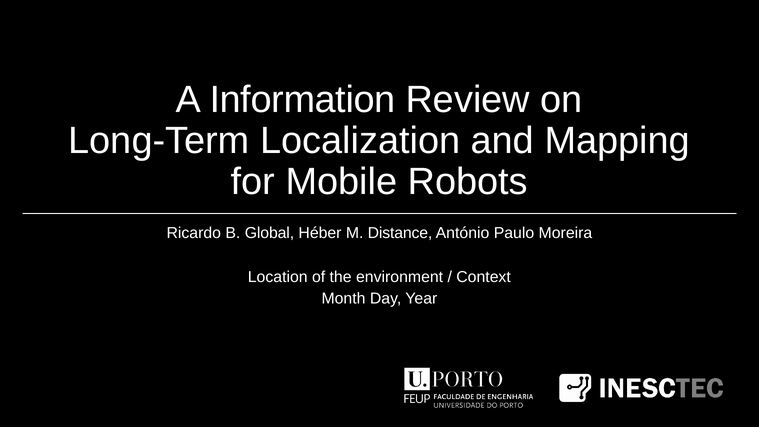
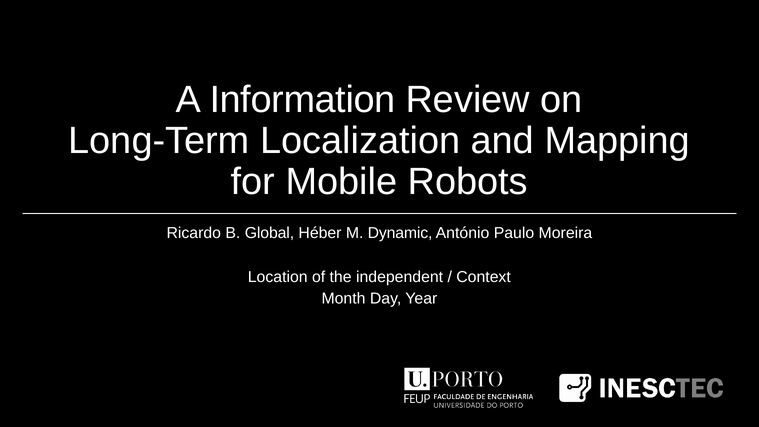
Distance: Distance -> Dynamic
environment: environment -> independent
